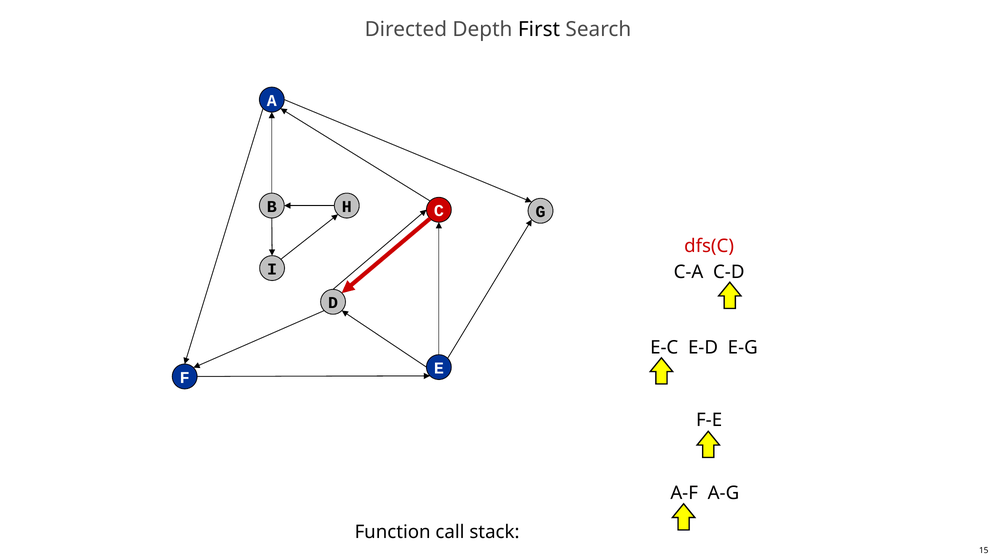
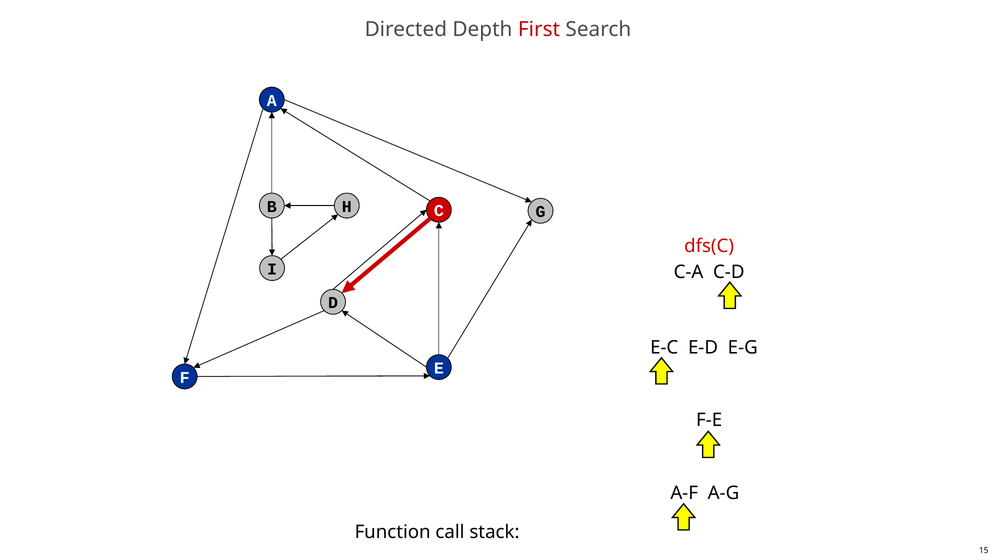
First colour: black -> red
